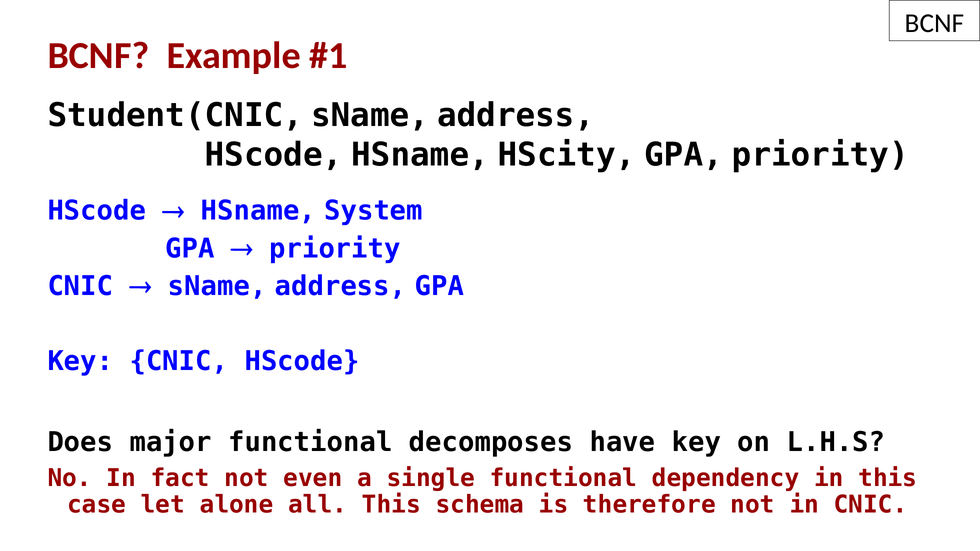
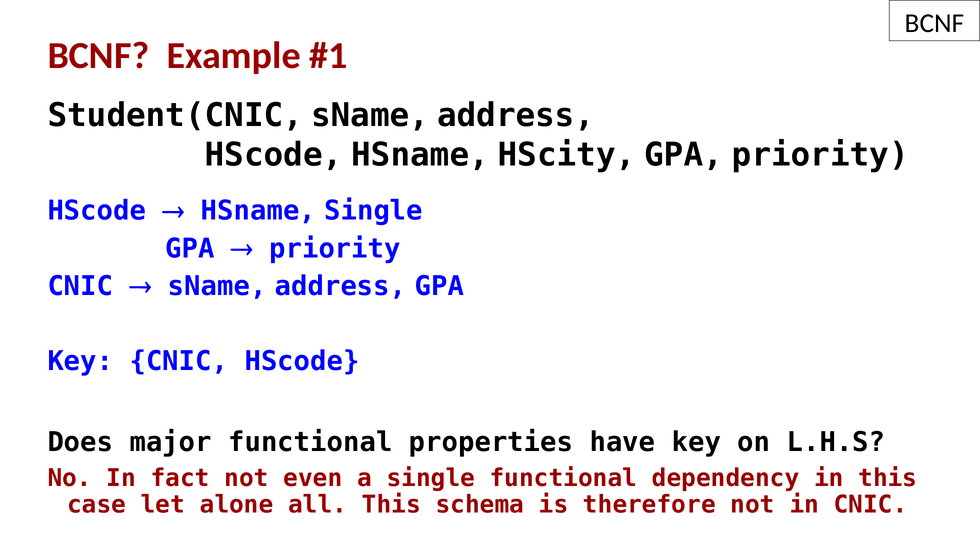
HSname System: System -> Single
decomposes: decomposes -> properties
